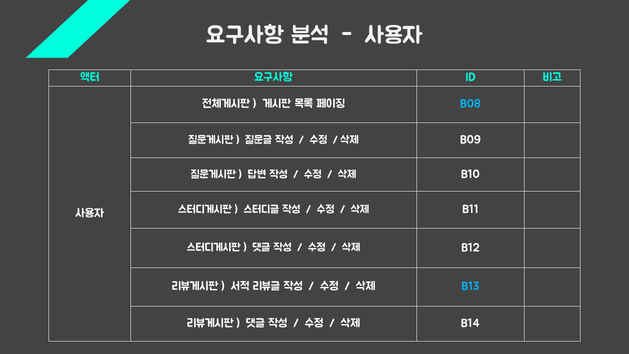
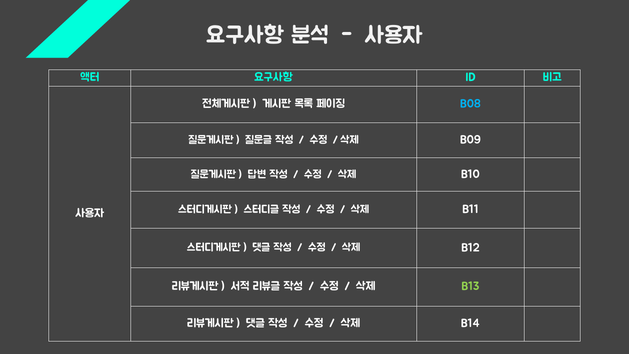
B13 colour: light blue -> light green
